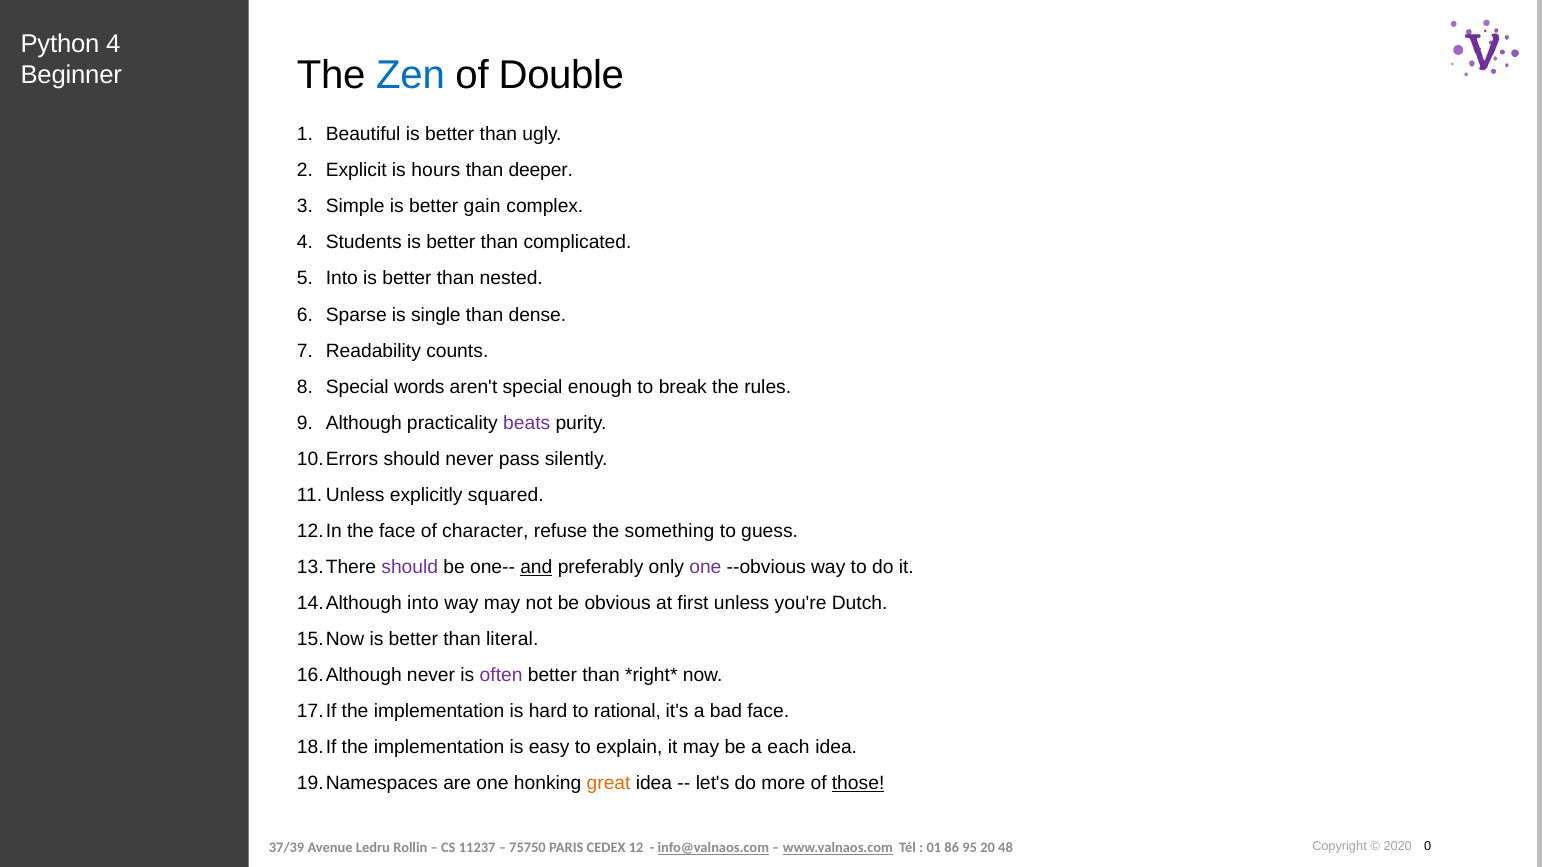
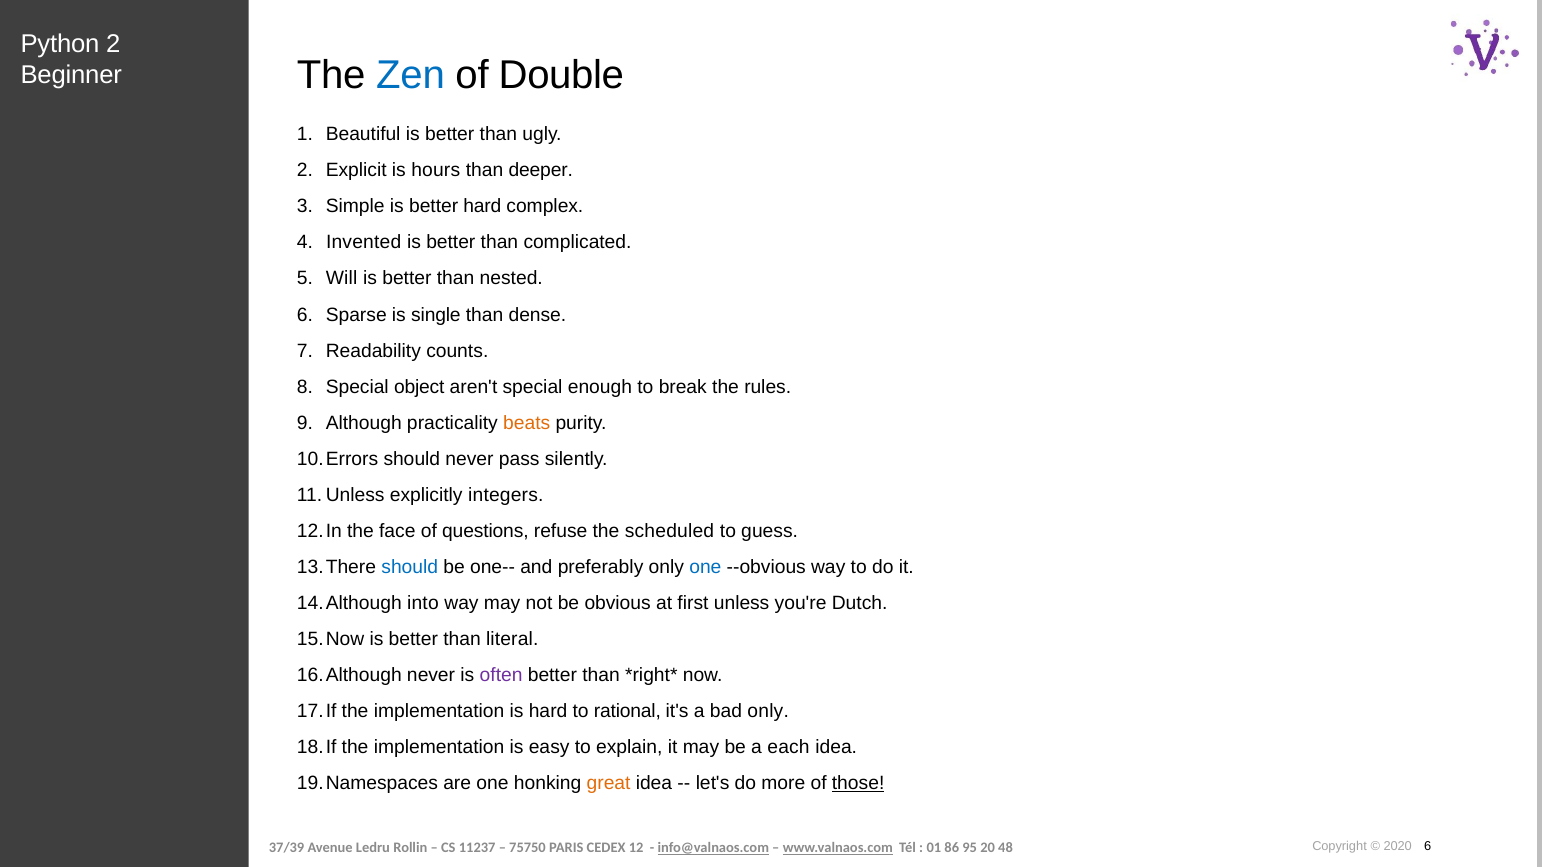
Python 4: 4 -> 2
better gain: gain -> hard
Students: Students -> Invented
Into at (342, 279): Into -> Will
words: words -> object
beats colour: purple -> orange
squared: squared -> integers
character: character -> questions
something: something -> scheduled
should at (410, 567) colour: purple -> blue
and underline: present -> none
one at (705, 567) colour: purple -> blue
bad face: face -> only
2020 0: 0 -> 6
